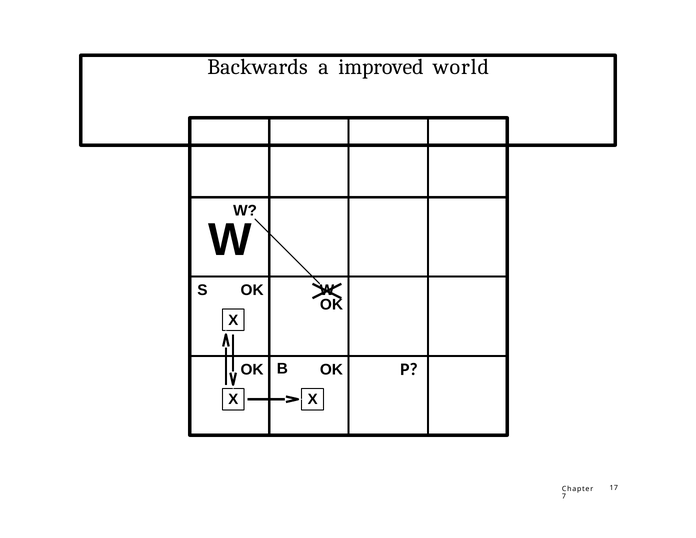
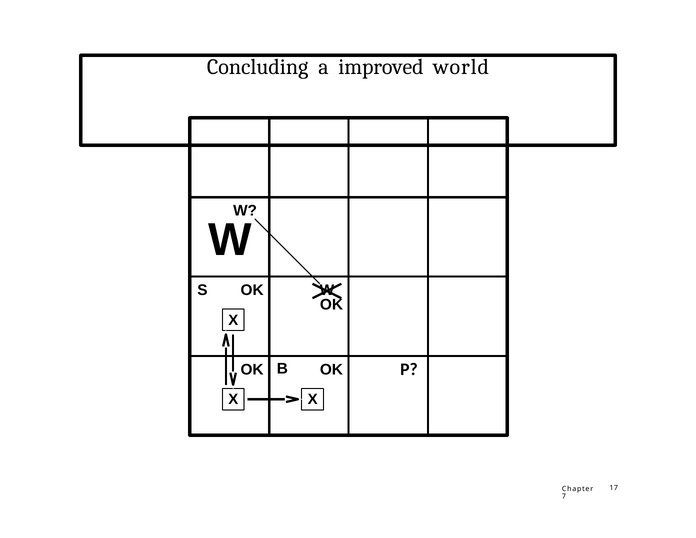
Backwards: Backwards -> Concluding
